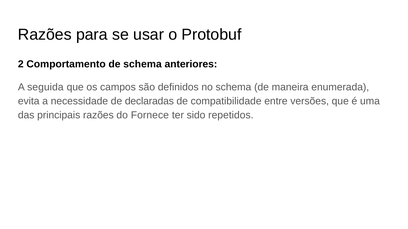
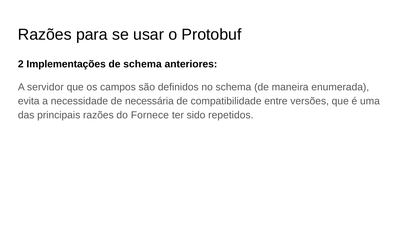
Comportamento: Comportamento -> Implementações
seguida: seguida -> servidor
declaradas: declaradas -> necessária
